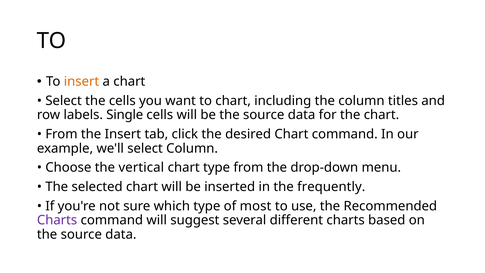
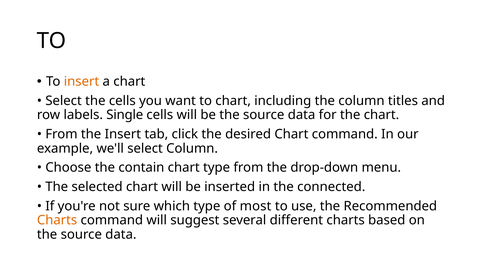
vertical: vertical -> contain
frequently: frequently -> connected
Charts at (57, 220) colour: purple -> orange
